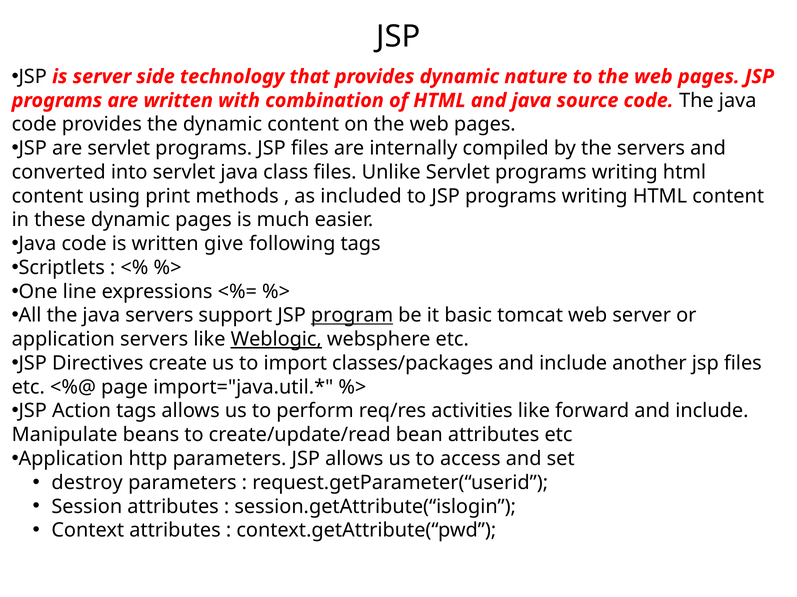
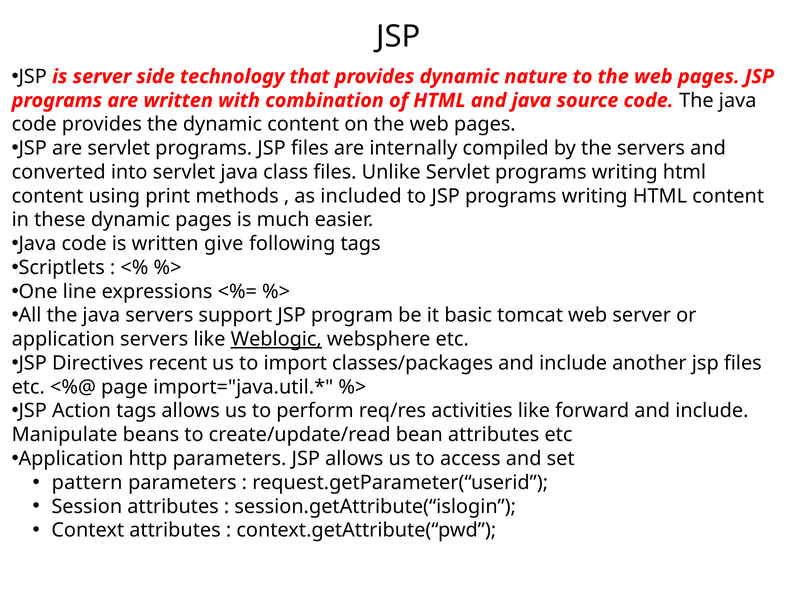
program underline: present -> none
create: create -> recent
destroy: destroy -> pattern
